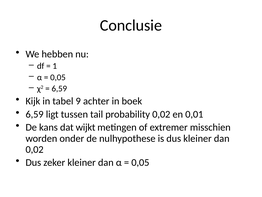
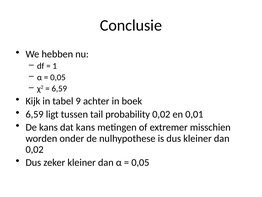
dat wijkt: wijkt -> kans
